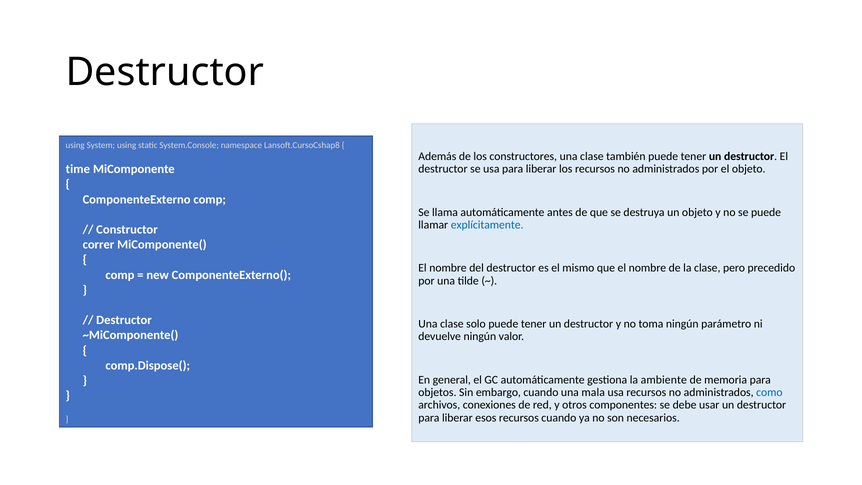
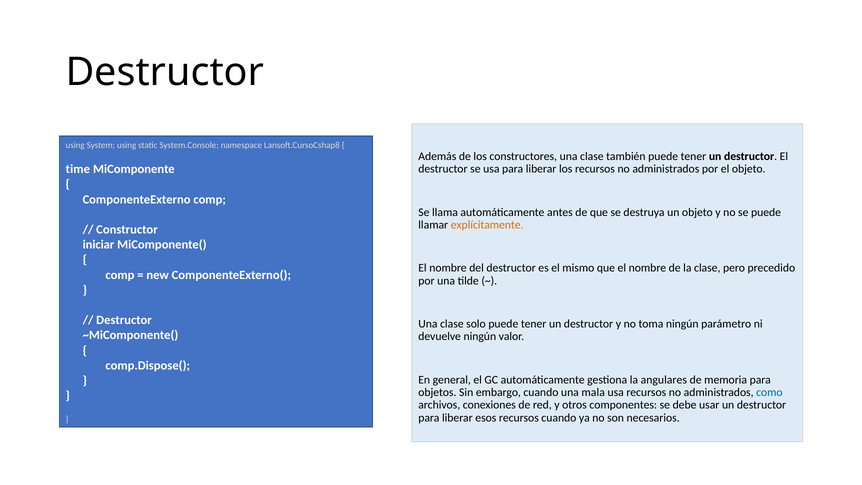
explícitamente colour: blue -> orange
correr: correr -> iniciar
ambiente: ambiente -> angulares
